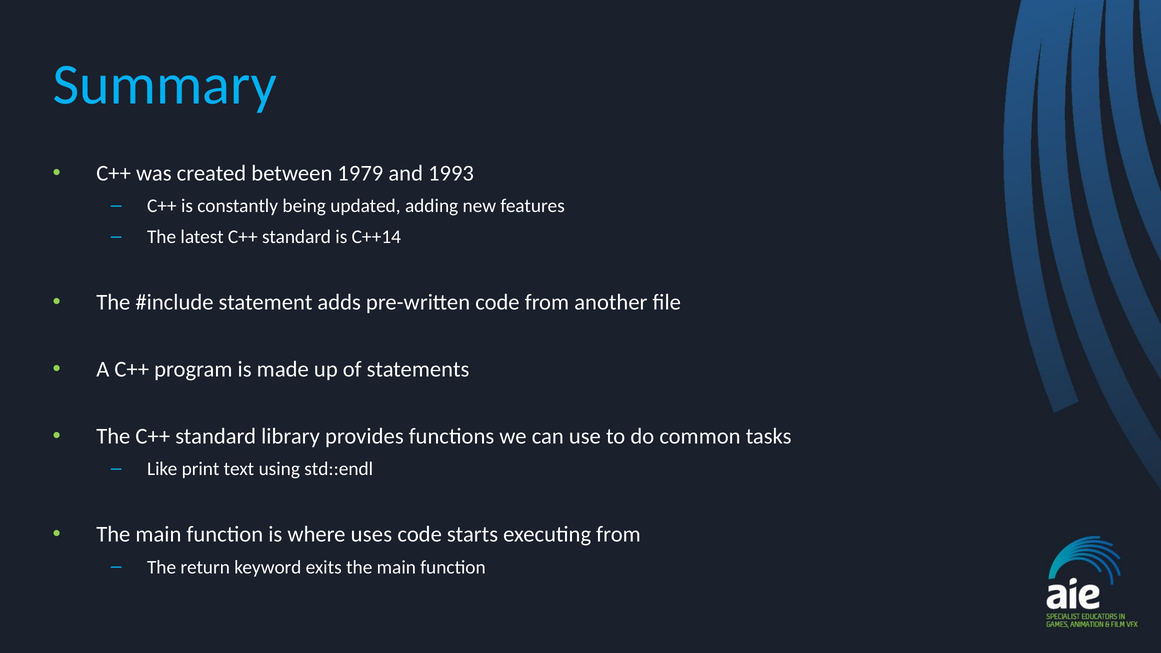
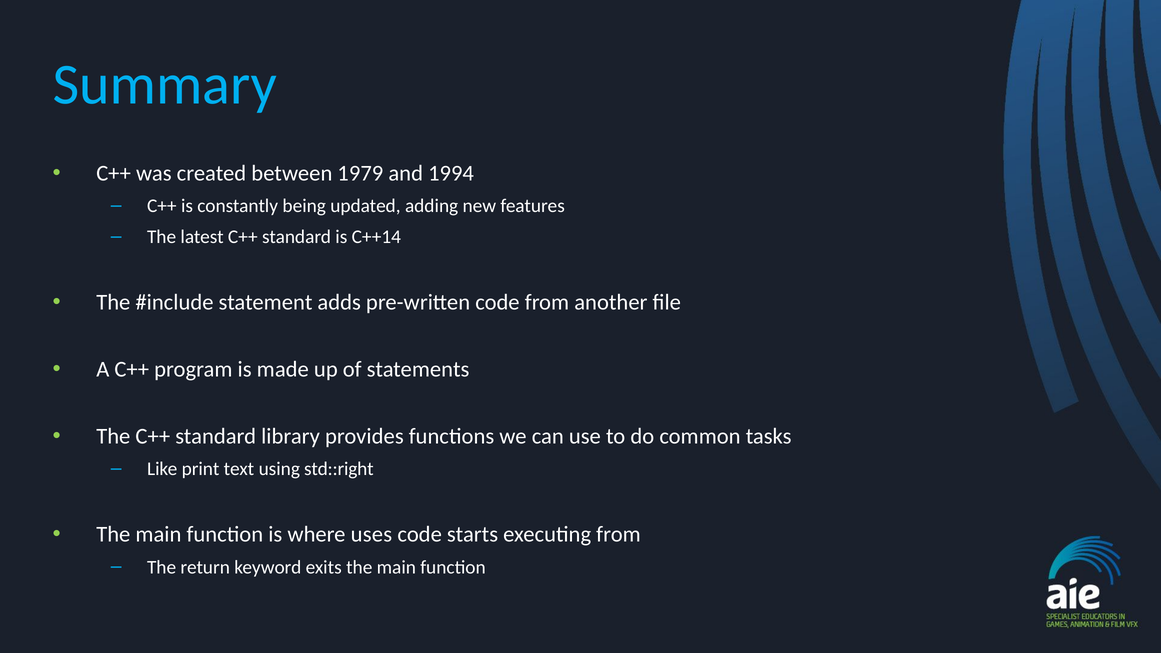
1993: 1993 -> 1994
std::endl: std::endl -> std::right
